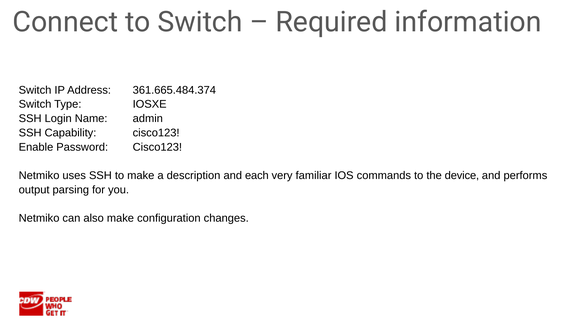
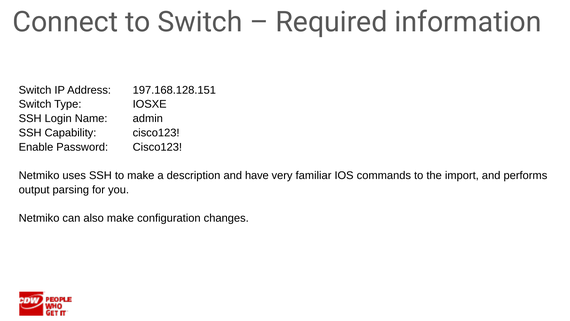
361.665.484.374: 361.665.484.374 -> 197.168.128.151
each: each -> have
device: device -> import
